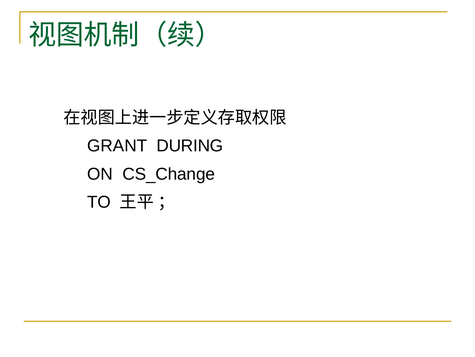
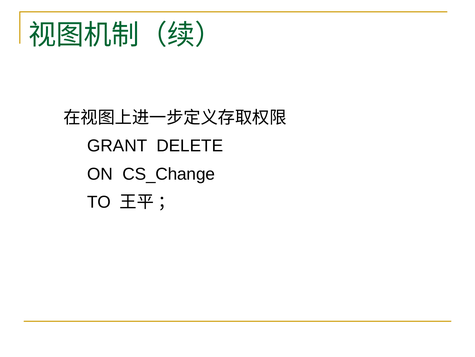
DURING: DURING -> DELETE
